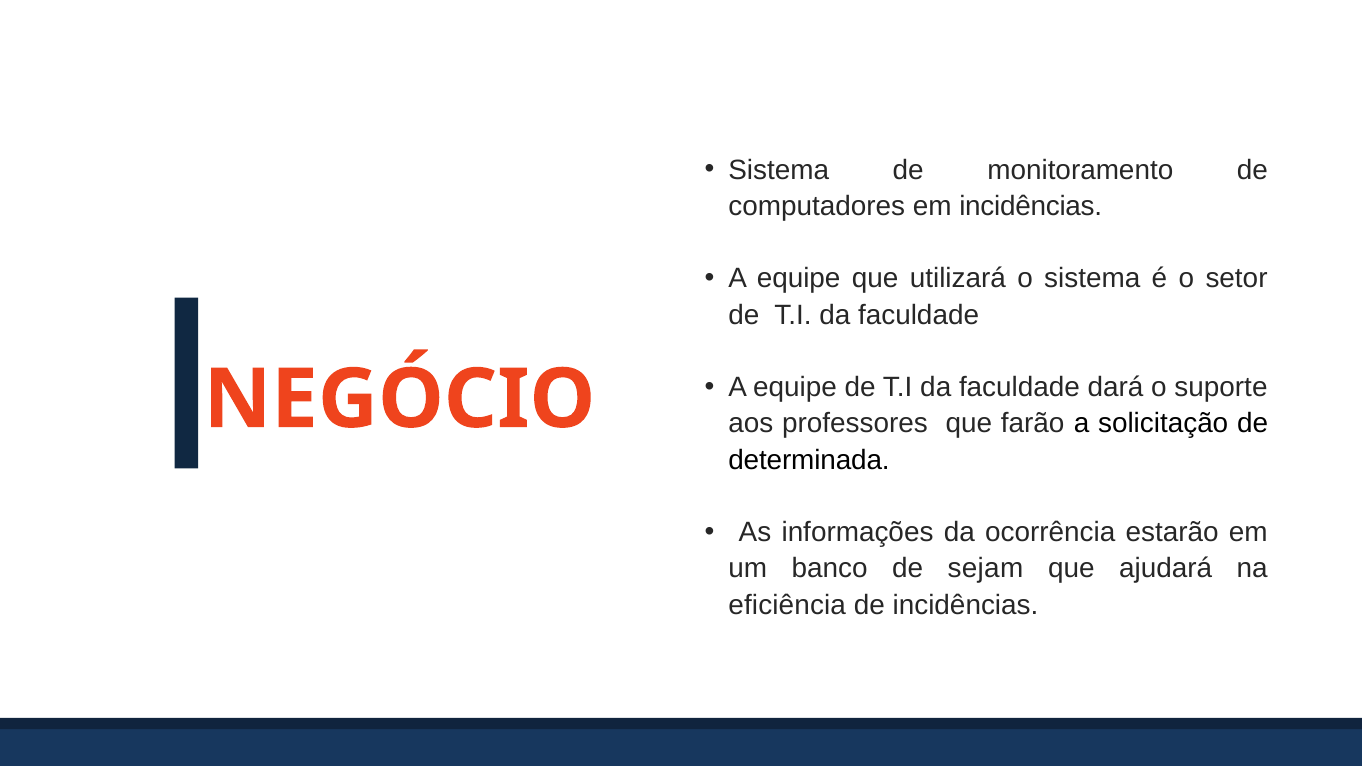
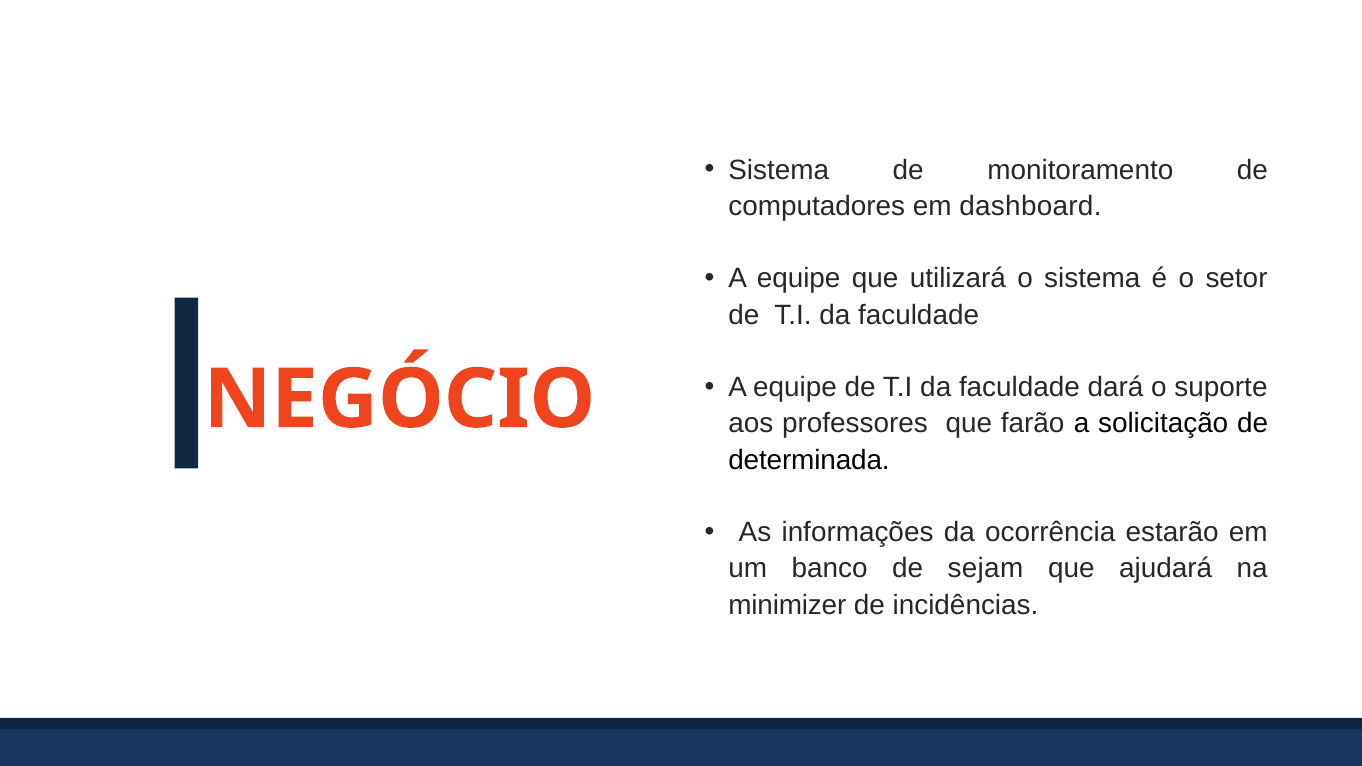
em incidências: incidências -> dashboard
eficiência: eficiência -> minimizer
